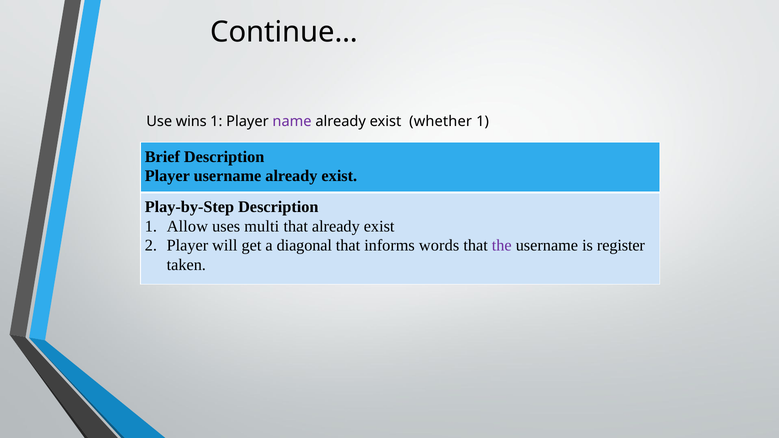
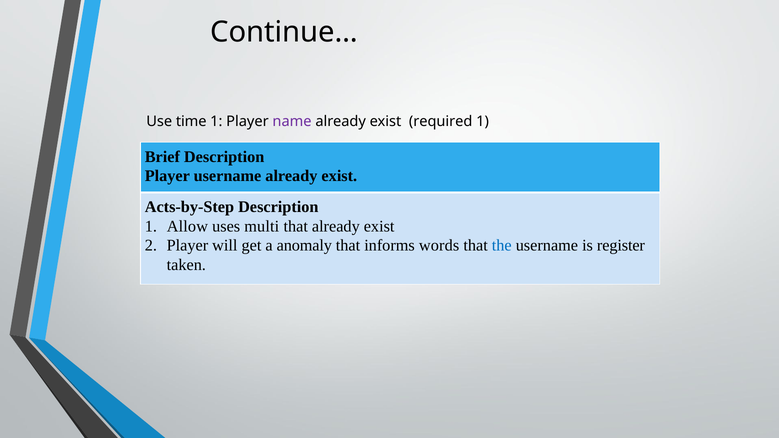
wins: wins -> time
whether: whether -> required
Play-by-Step: Play-by-Step -> Acts-by-Step
diagonal: diagonal -> anomaly
the colour: purple -> blue
